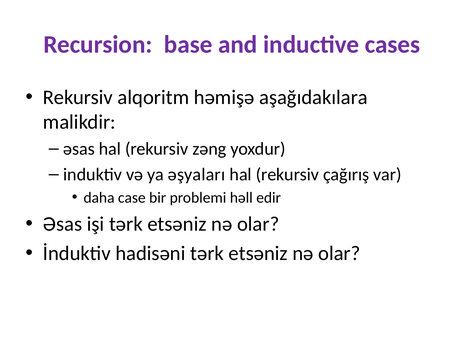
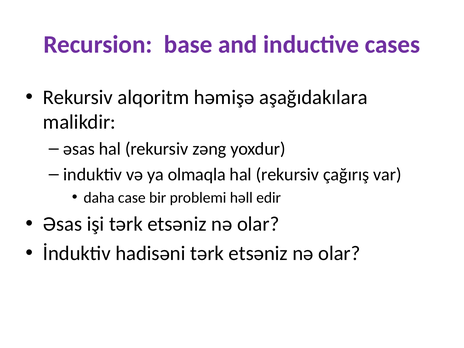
əşyaları: əşyaları -> olmaqla
